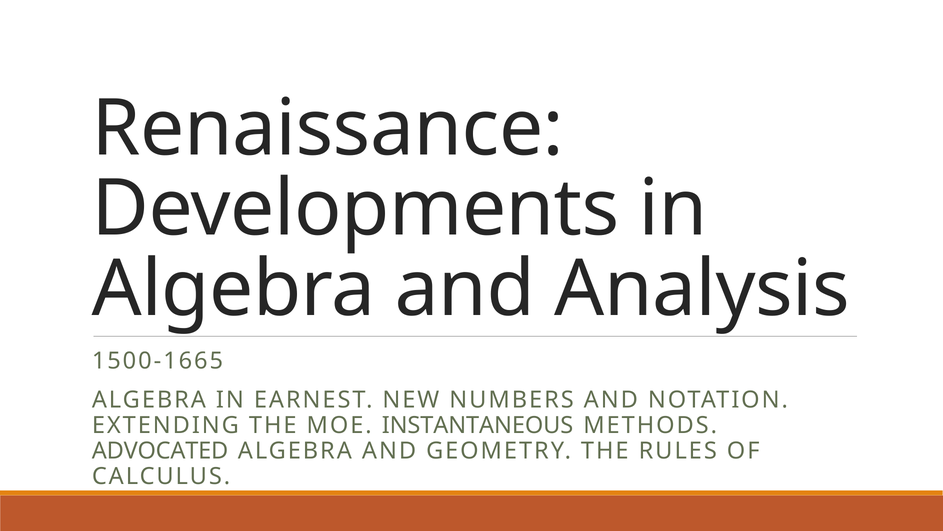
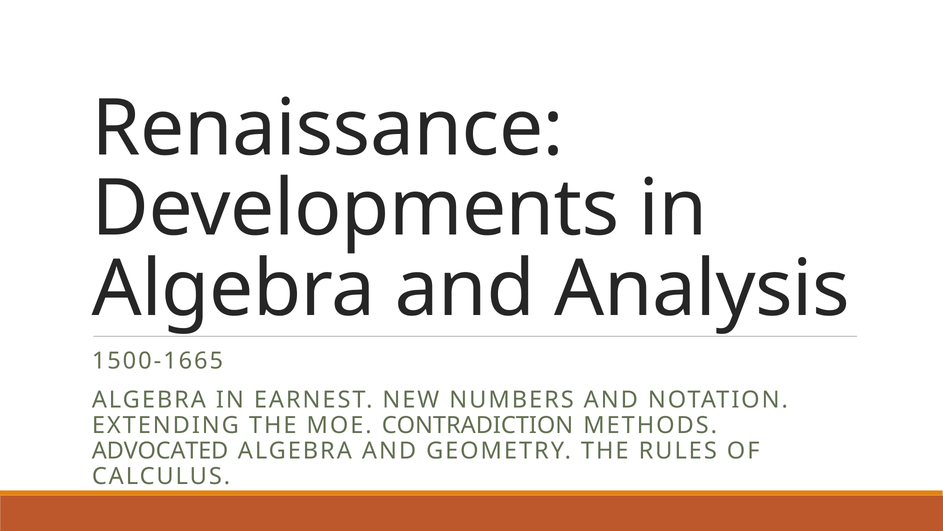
INSTANTANEOUS: INSTANTANEOUS -> CONTRADICTION
